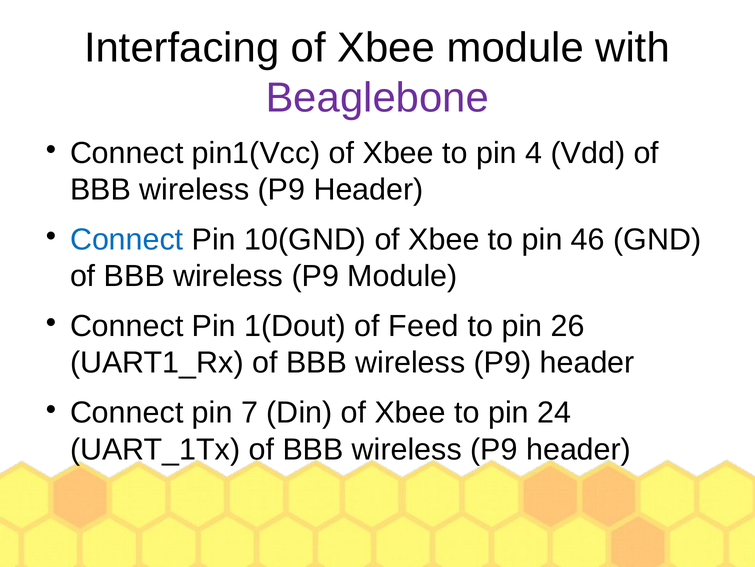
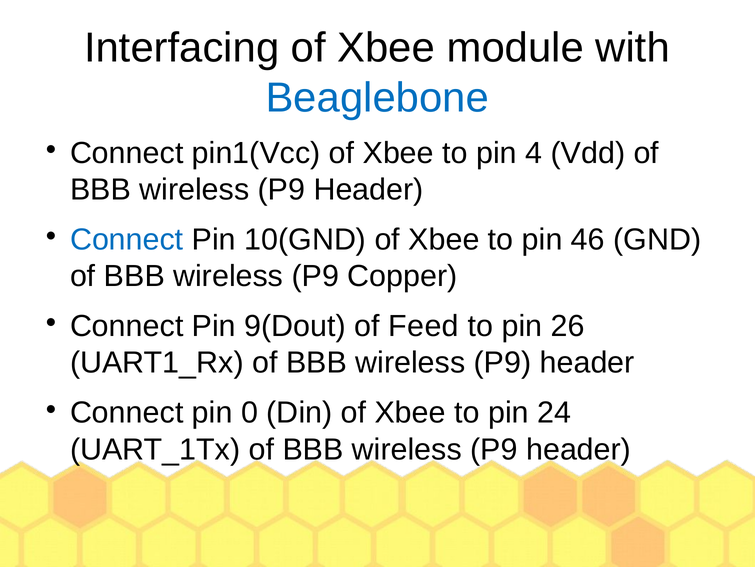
Beaglebone colour: purple -> blue
P9 Module: Module -> Copper
1(Dout: 1(Dout -> 9(Dout
7: 7 -> 0
